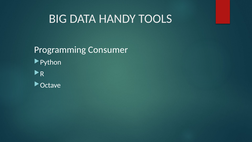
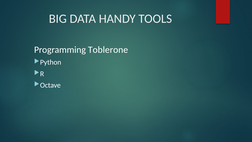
Consumer: Consumer -> Toblerone
